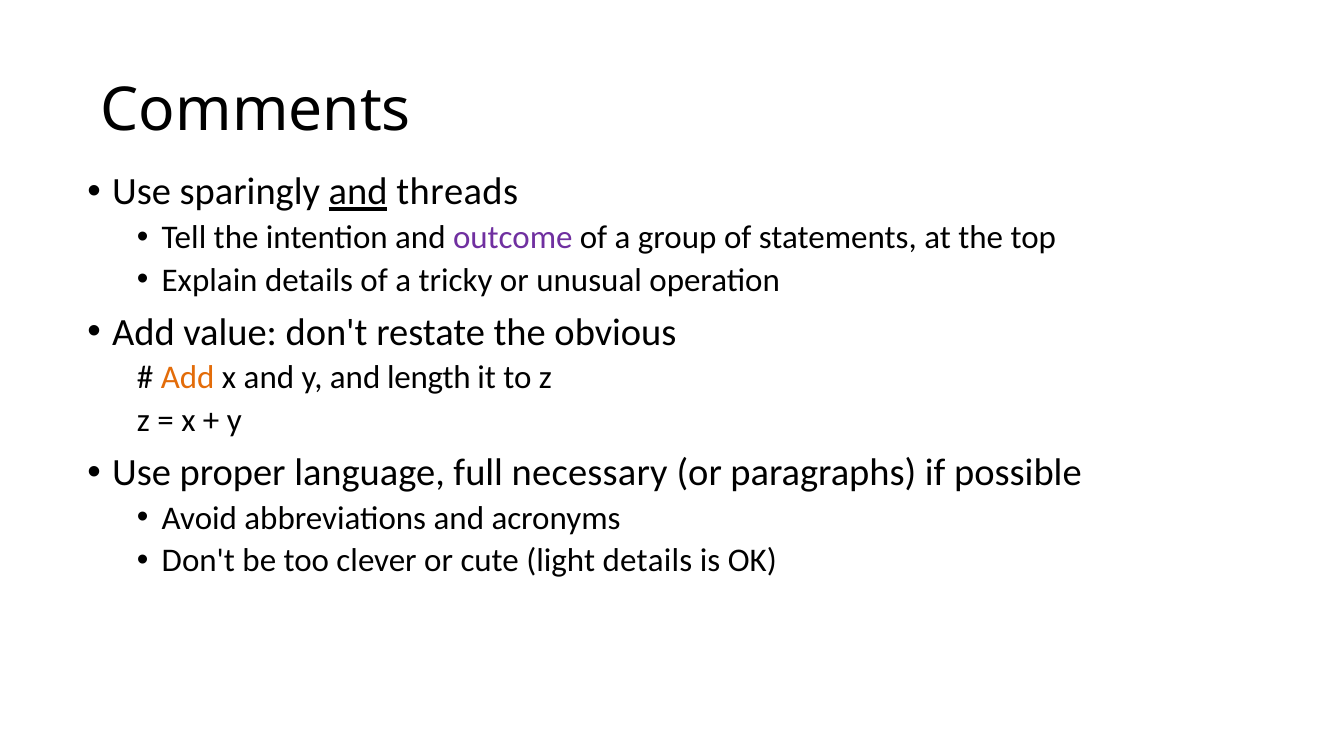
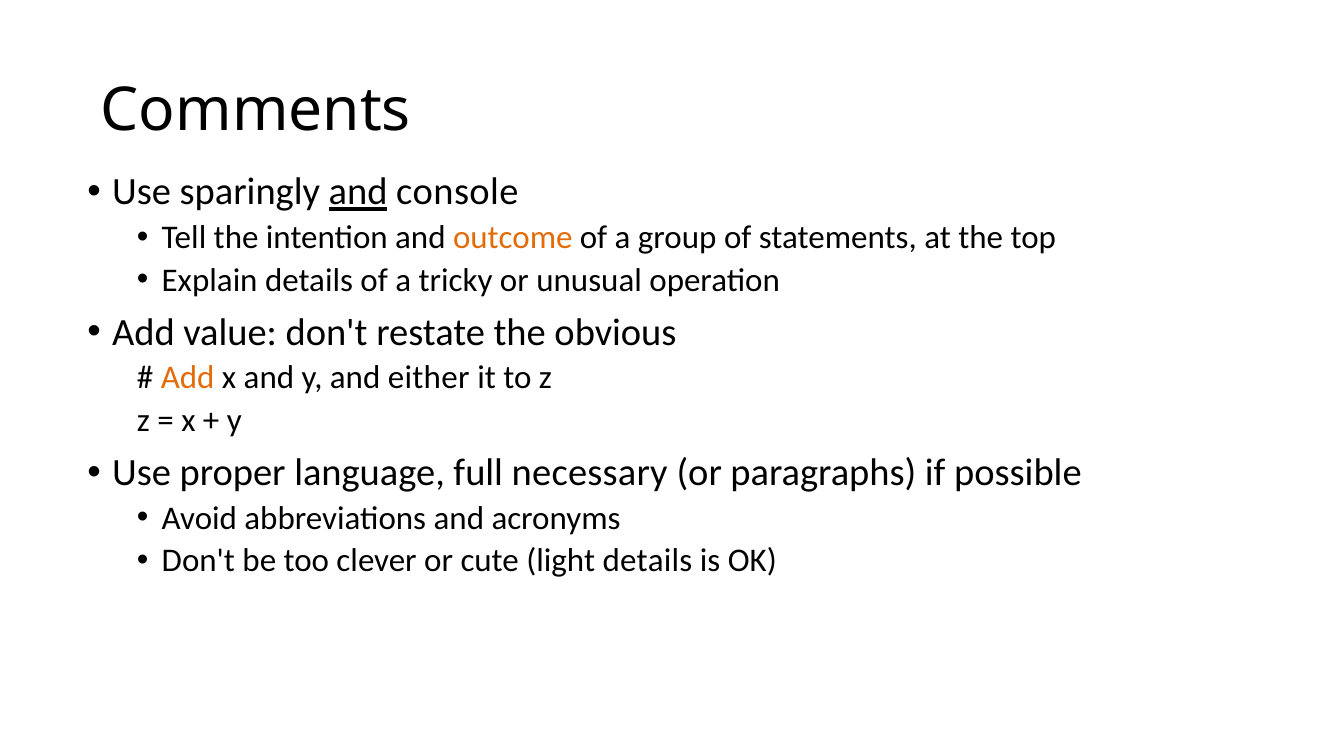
threads: threads -> console
outcome colour: purple -> orange
length: length -> either
